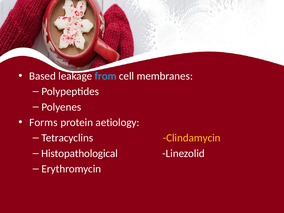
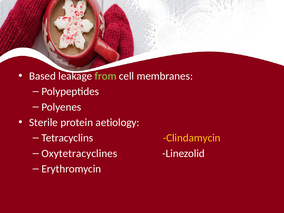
from colour: light blue -> light green
Forms: Forms -> Sterile
Histopathological: Histopathological -> Oxytetracyclines
